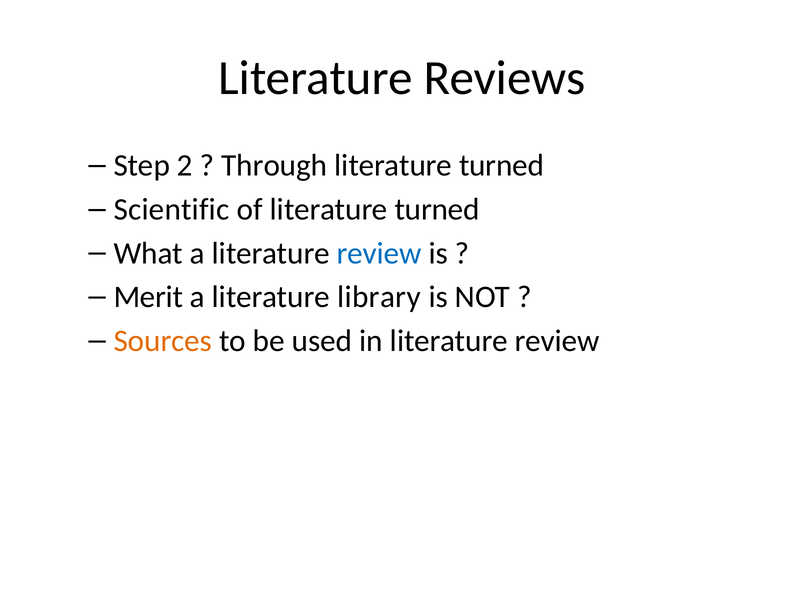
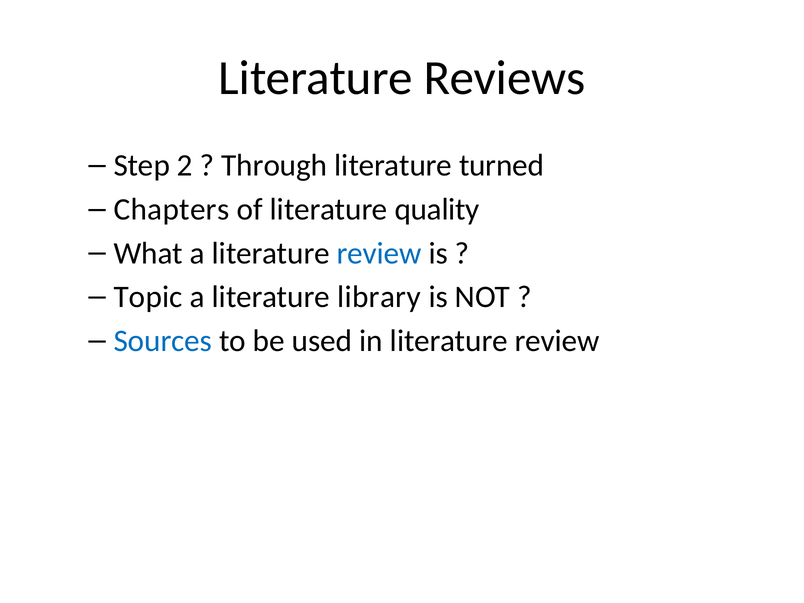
Scientific: Scientific -> Chapters
of literature turned: turned -> quality
Merit: Merit -> Topic
Sources colour: orange -> blue
